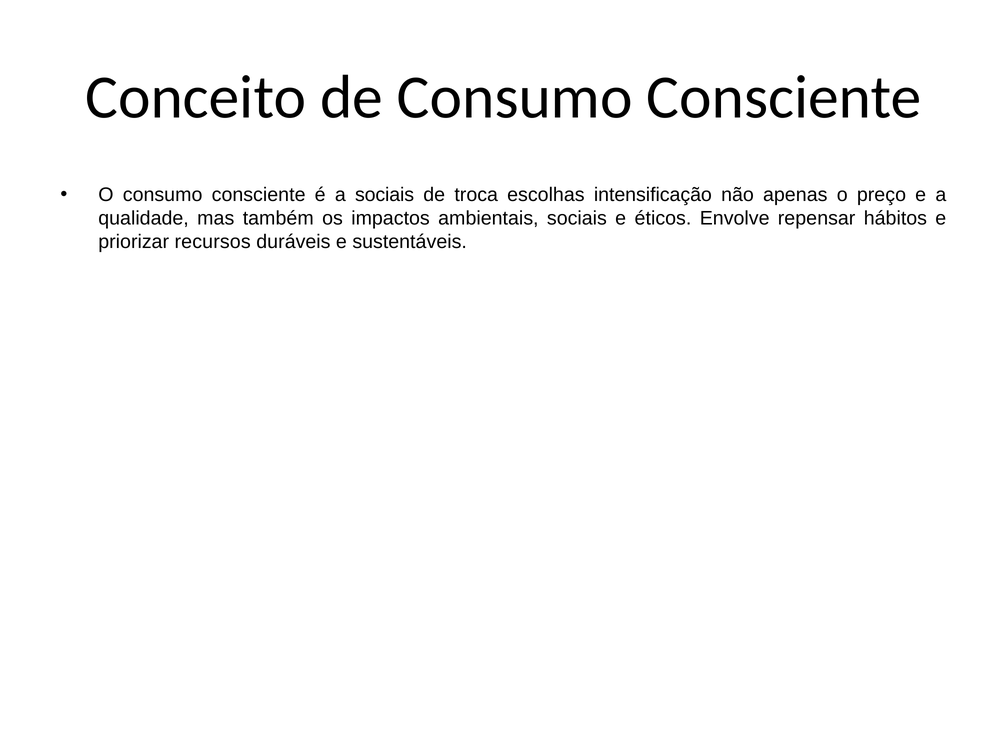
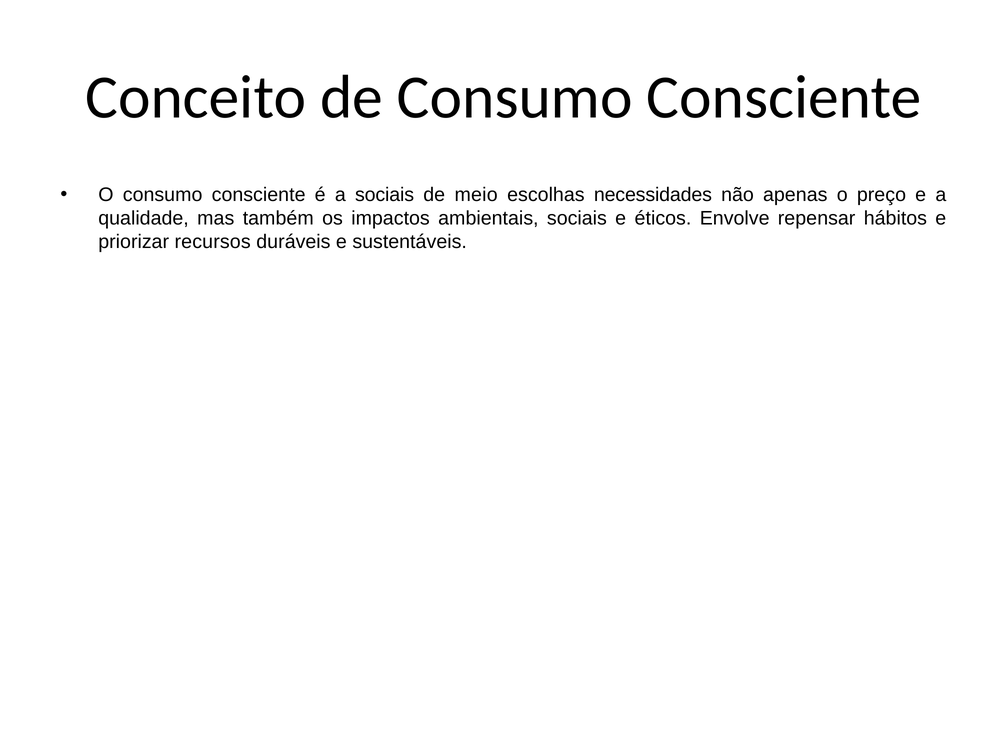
troca: troca -> meio
intensificação: intensificação -> necessidades
